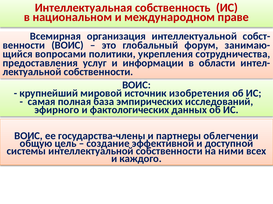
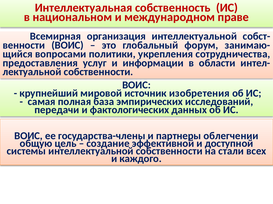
эфирного: эфирного -> передачи
ними: ними -> стали
